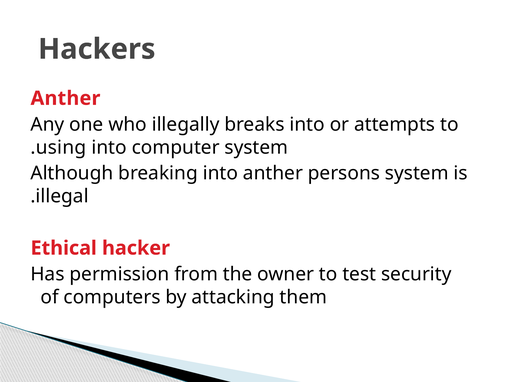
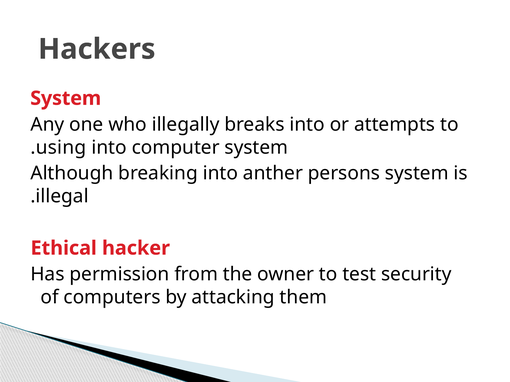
Anther at (65, 98): Anther -> System
